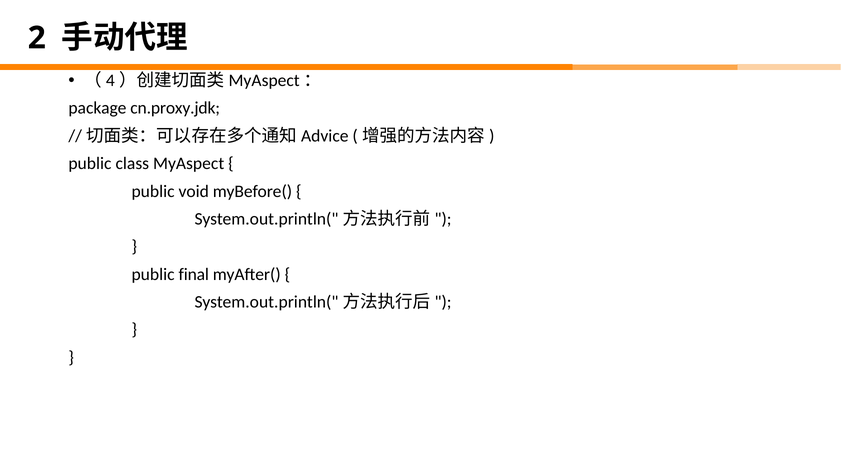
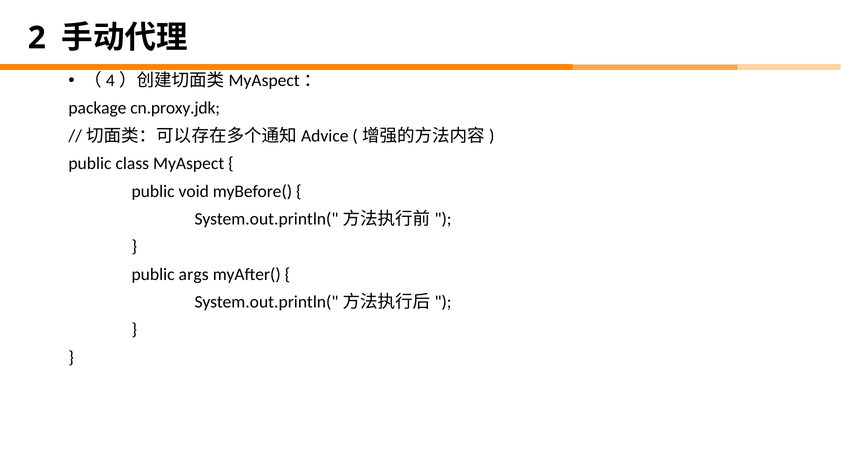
final: final -> args
